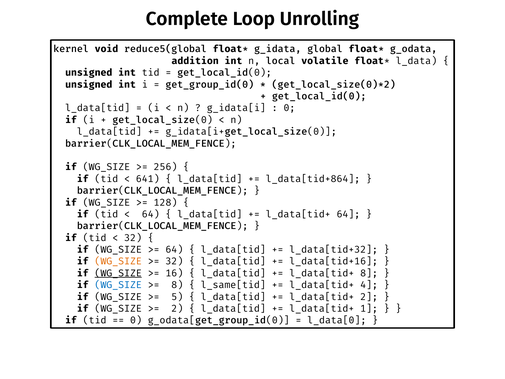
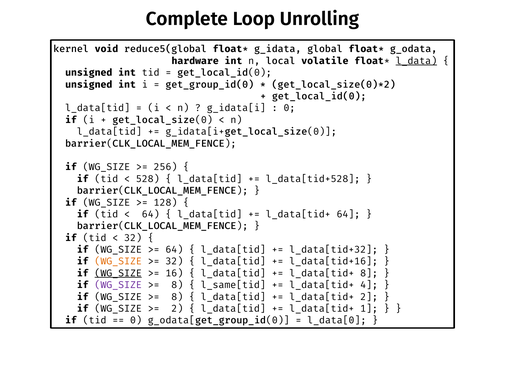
addition: addition -> hardware
l_data underline: none -> present
641: 641 -> 528
l_data[tid+864: l_data[tid+864 -> l_data[tid+528
WG_SIZE at (118, 285) colour: blue -> purple
5 at (177, 297): 5 -> 8
